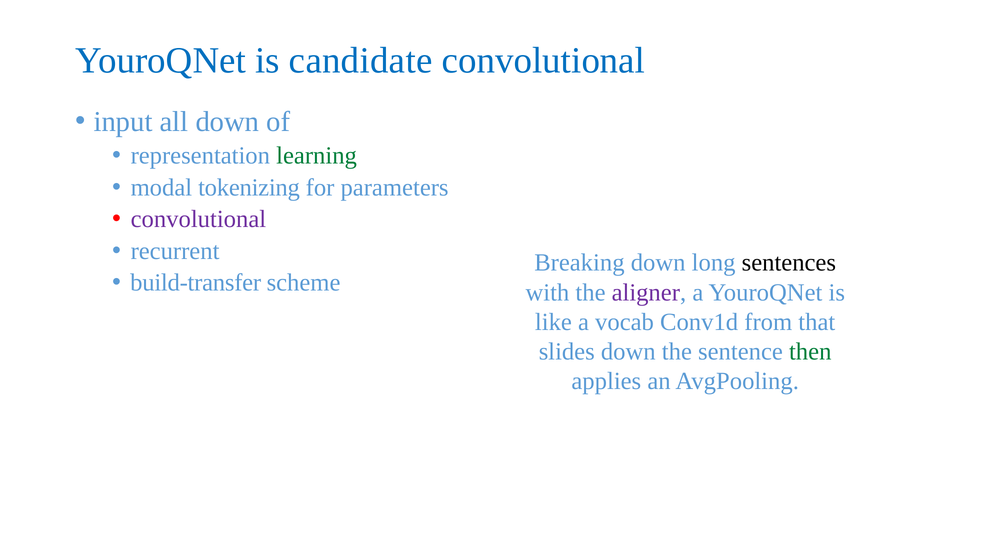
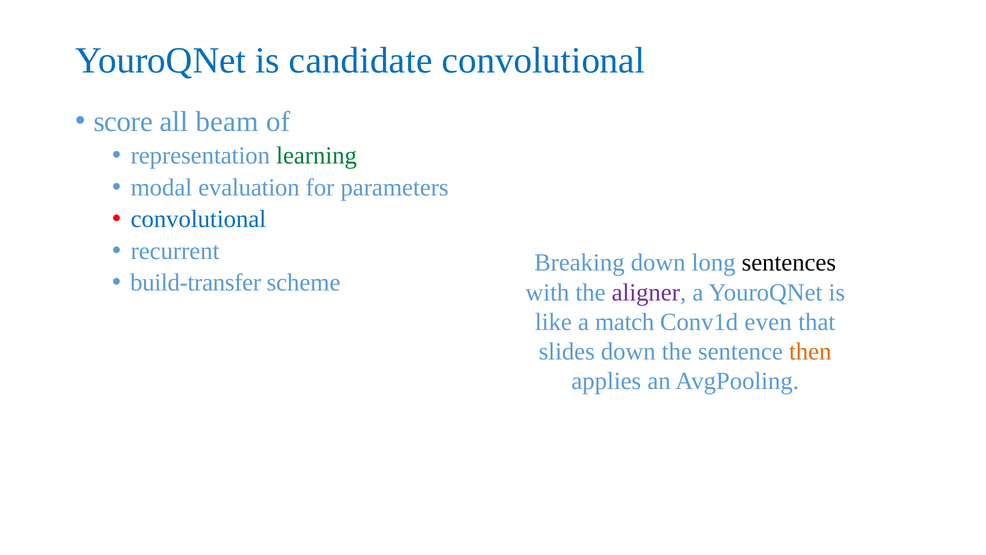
input: input -> score
all down: down -> beam
tokenizing: tokenizing -> evaluation
convolutional at (198, 219) colour: purple -> blue
vocab: vocab -> match
from: from -> even
then colour: green -> orange
